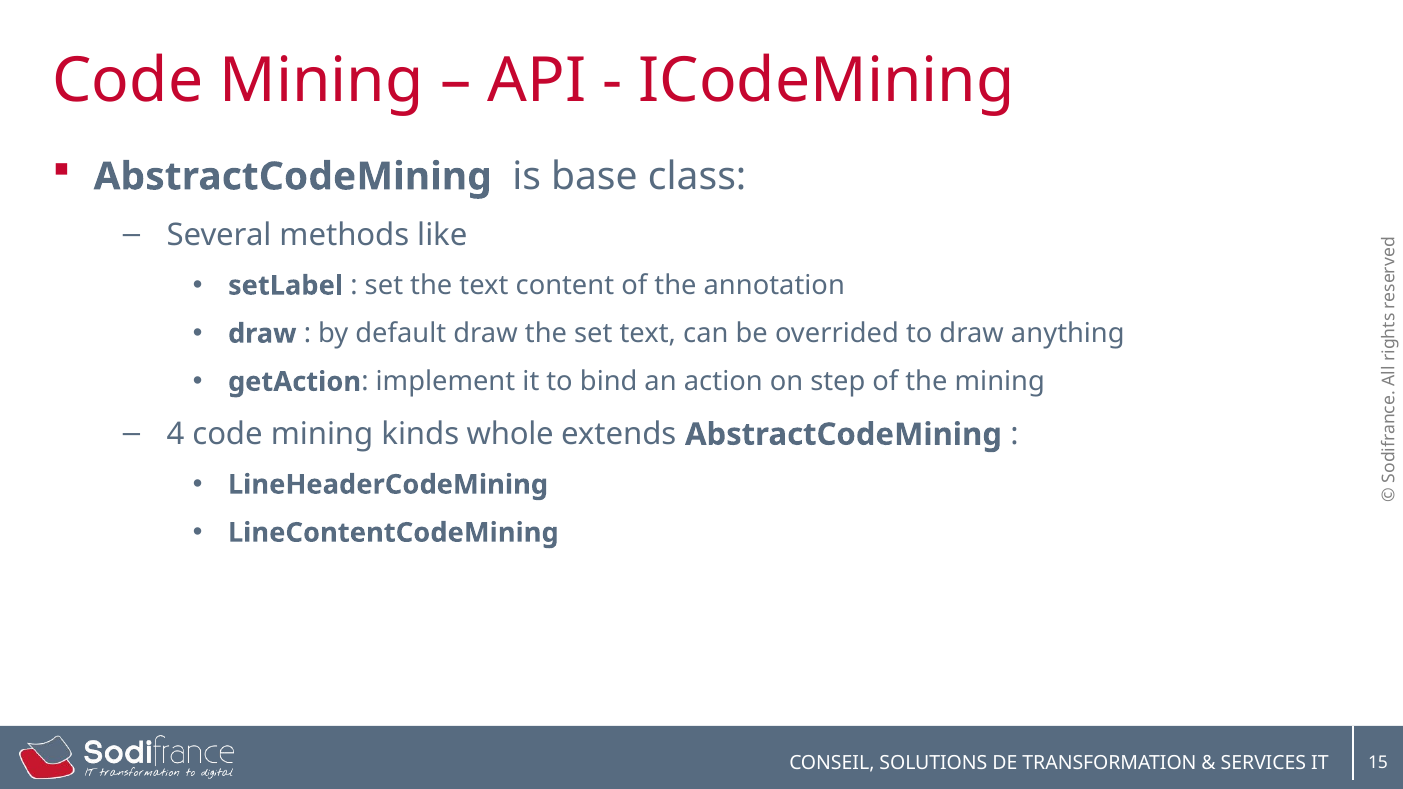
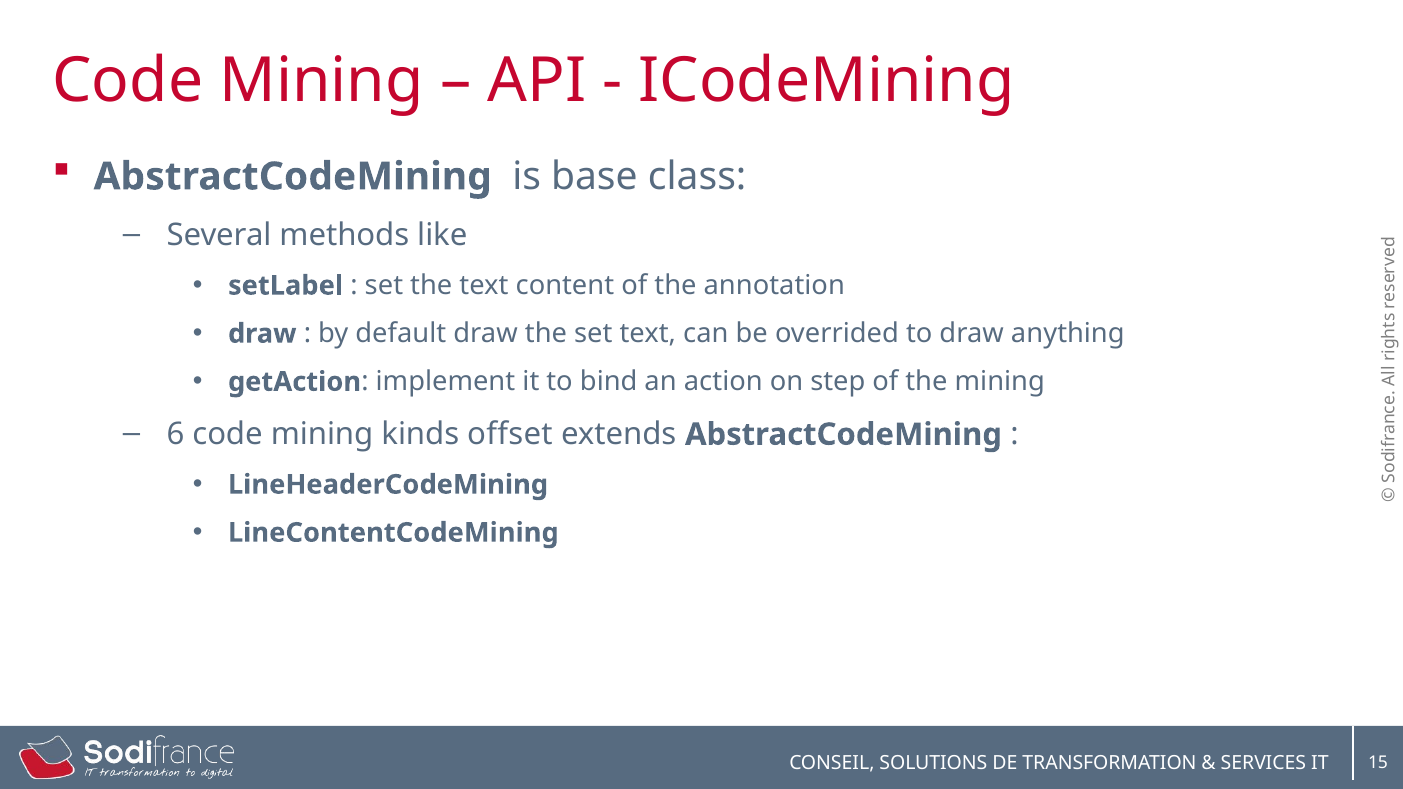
4: 4 -> 6
whole: whole -> offset
